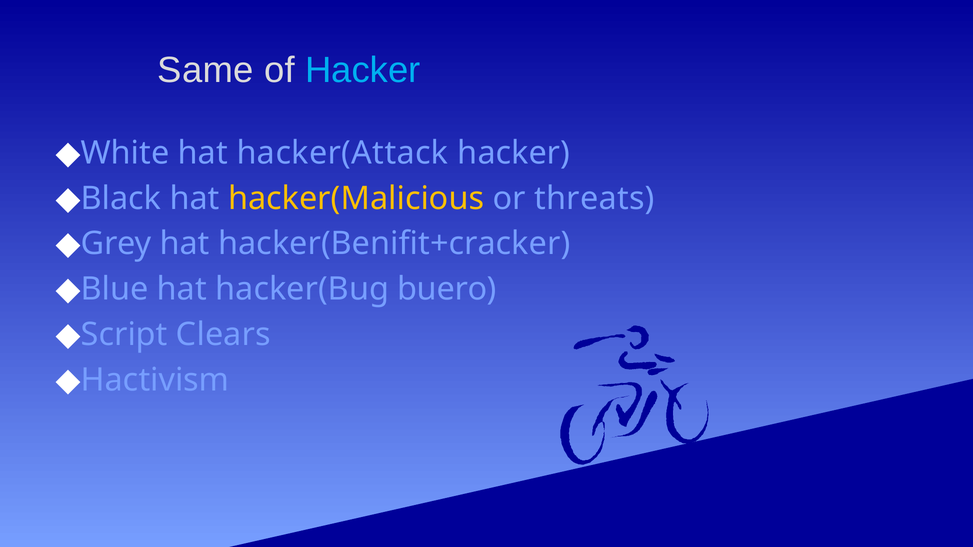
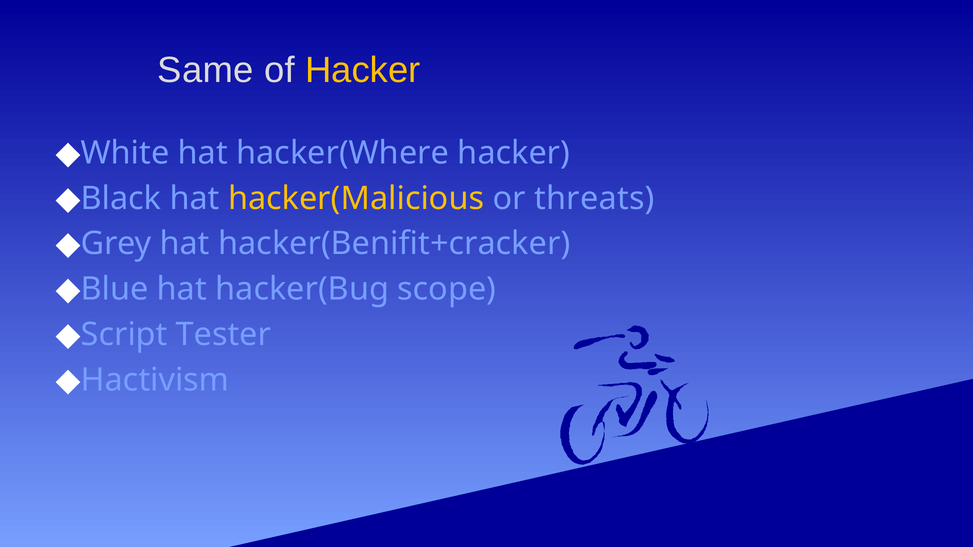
Hacker at (363, 70) colour: light blue -> yellow
hacker(Attack: hacker(Attack -> hacker(Where
buero: buero -> scope
Clears: Clears -> Tester
